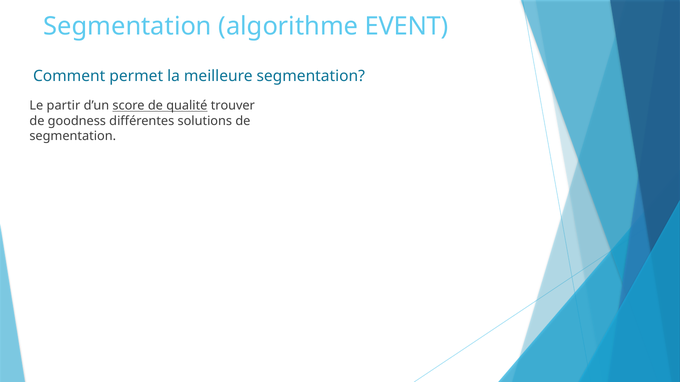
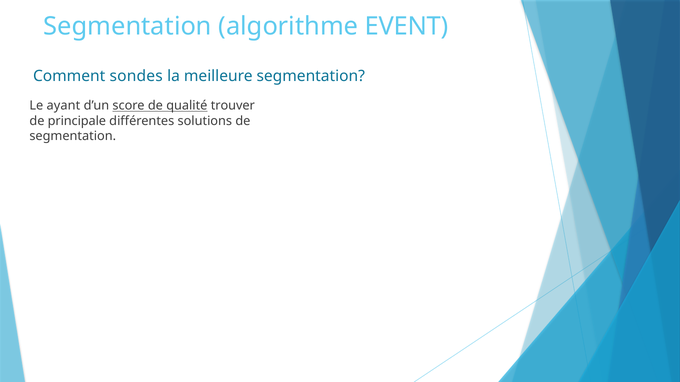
permet: permet -> sondes
partir: partir -> ayant
goodness: goodness -> principale
